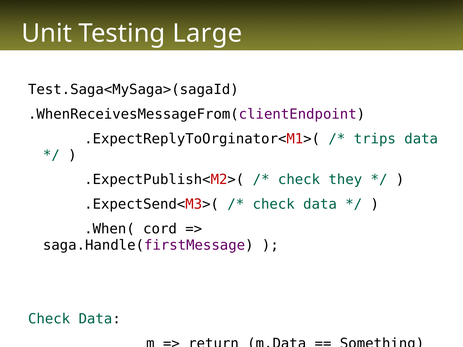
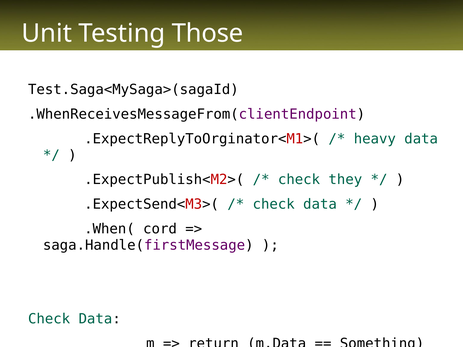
Large: Large -> Those
trips: trips -> heavy
